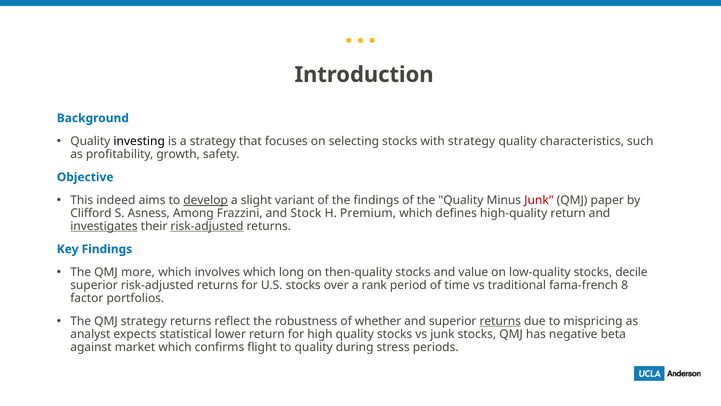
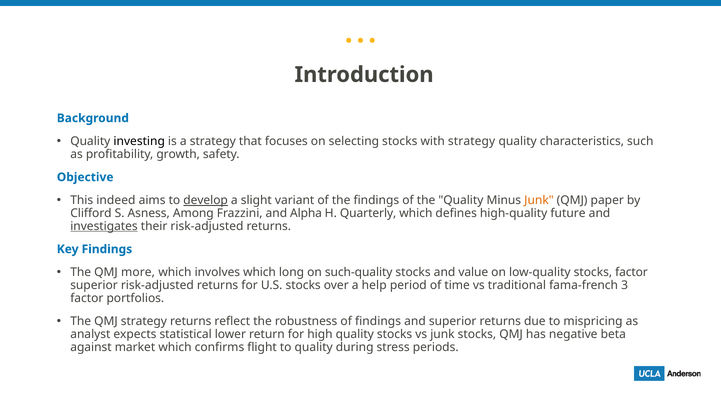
Junk at (539, 200) colour: red -> orange
Stock: Stock -> Alpha
Premium: Premium -> Quarterly
high-quality return: return -> future
risk-adjusted at (207, 226) underline: present -> none
then-quality: then-quality -> such-quality
stocks decile: decile -> factor
rank: rank -> help
8: 8 -> 3
of whether: whether -> findings
returns at (500, 321) underline: present -> none
